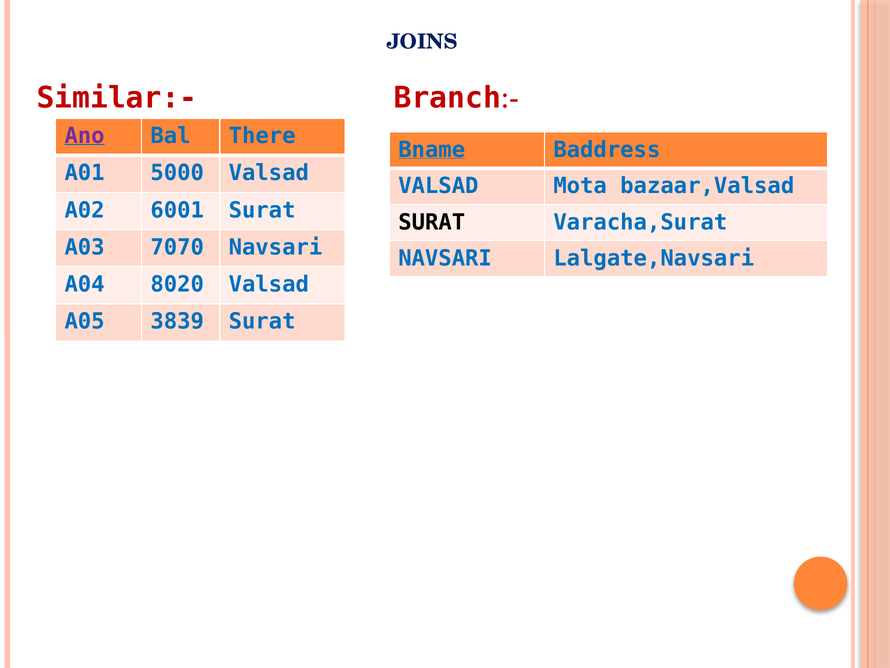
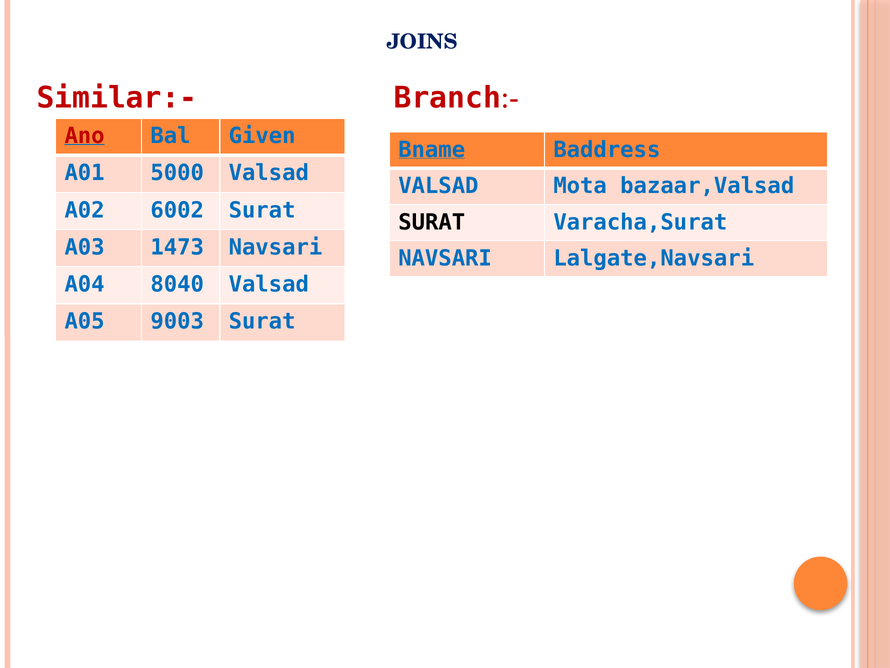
Ano colour: purple -> red
There: There -> Given
6001: 6001 -> 6002
7070: 7070 -> 1473
8020: 8020 -> 8040
3839: 3839 -> 9003
